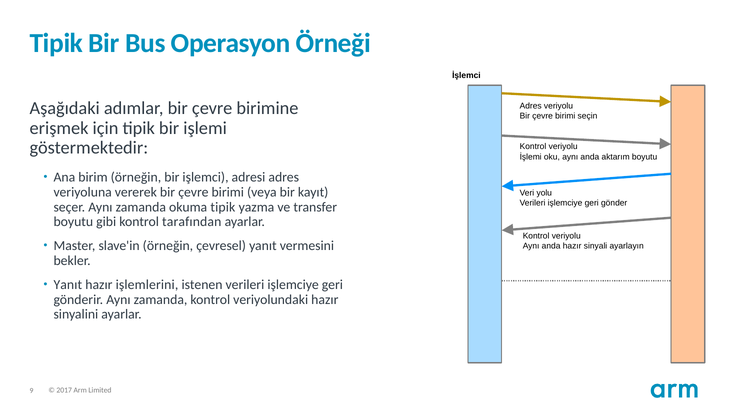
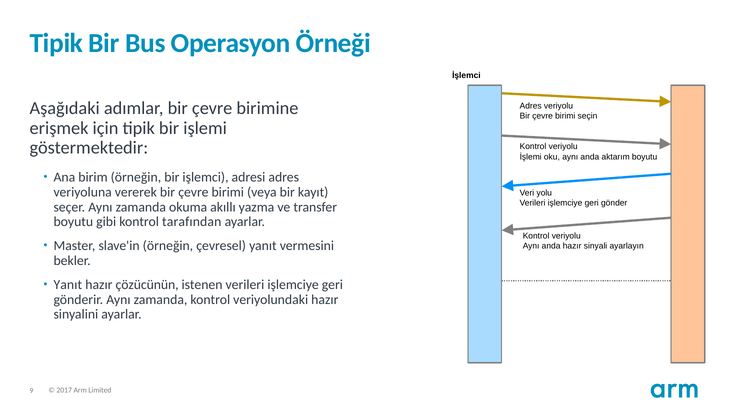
okuma tipik: tipik -> akıllı
işlemlerini: işlemlerini -> çözücünün
